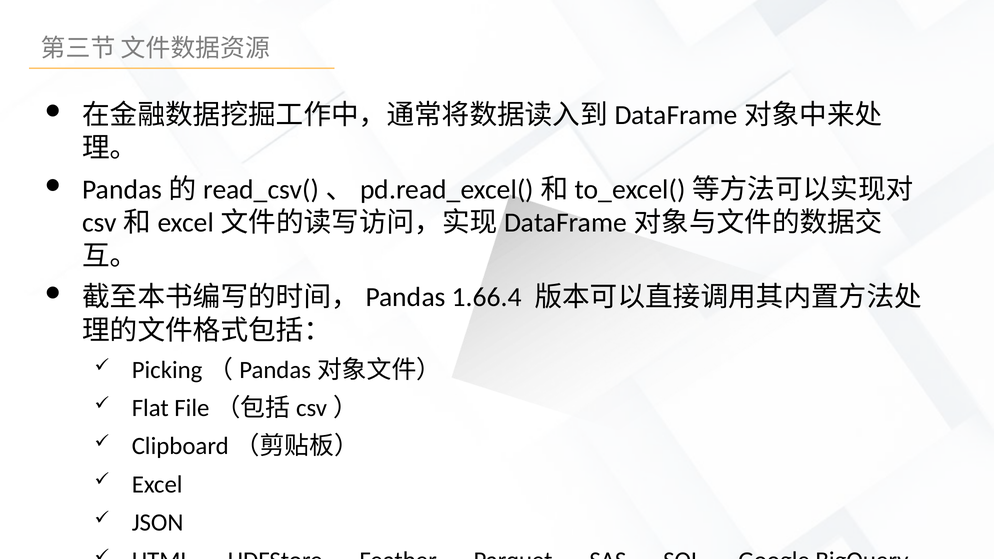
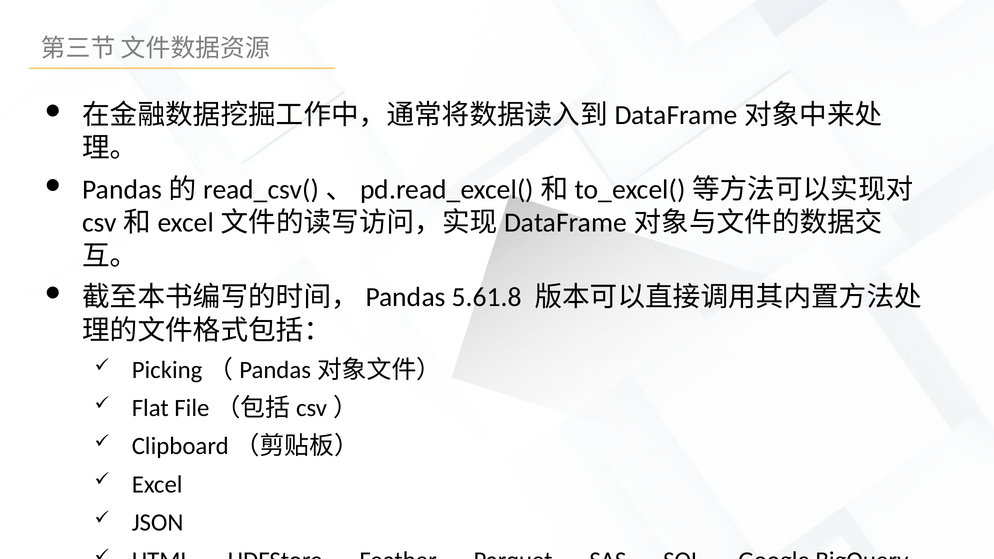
1.66.4: 1.66.4 -> 5.61.8
